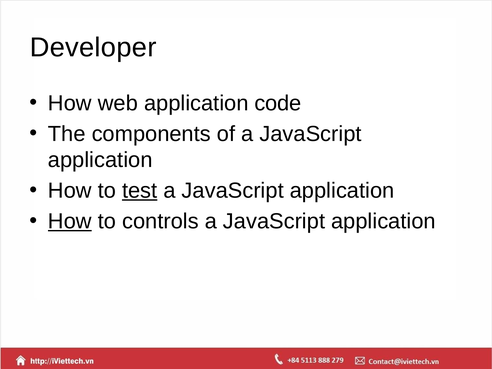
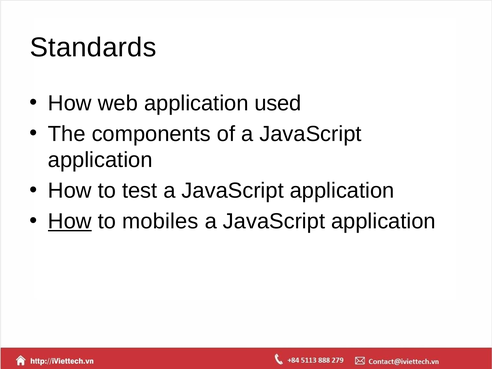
Developer: Developer -> Standards
code: code -> used
test underline: present -> none
controls: controls -> mobiles
